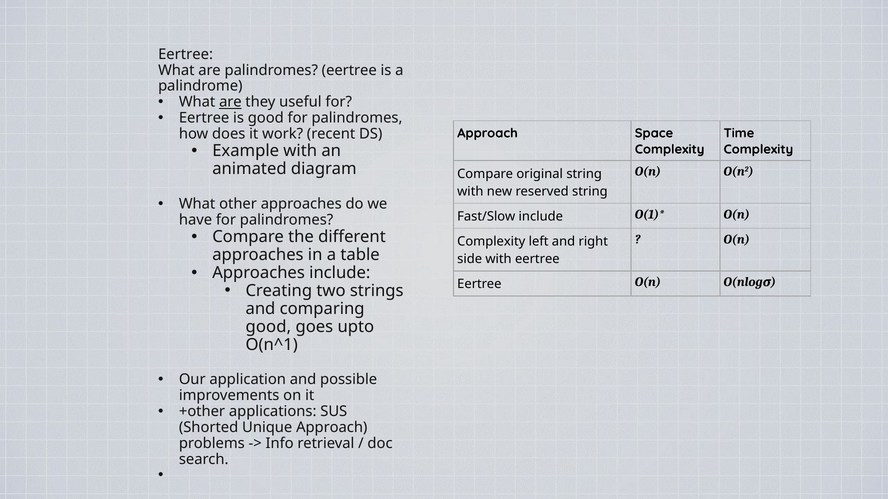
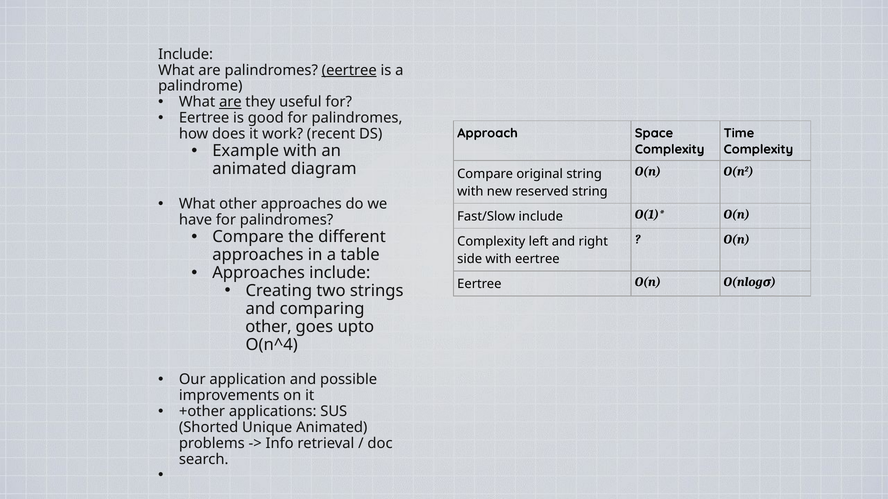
Eertree at (186, 54): Eertree -> Include
eertree at (349, 70) underline: none -> present
good at (268, 327): good -> other
O(n^1: O(n^1 -> O(n^4
Unique Approach: Approach -> Animated
